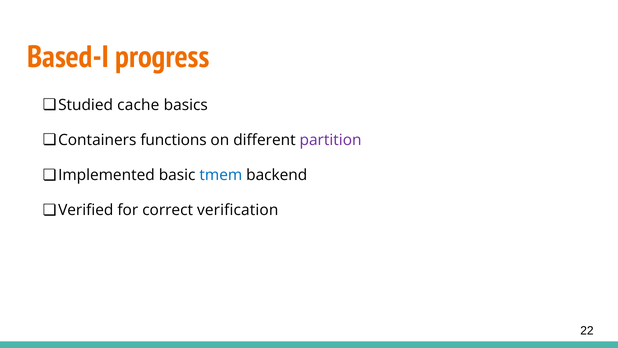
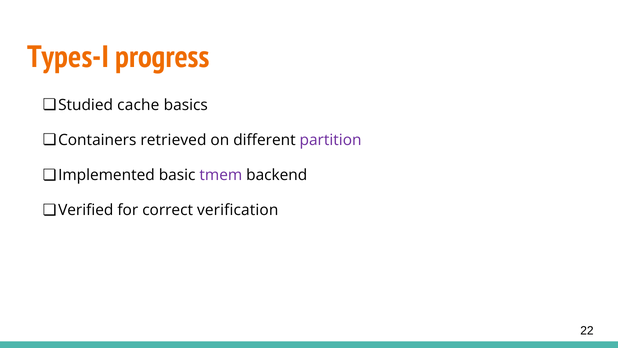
Based-I: Based-I -> Types-I
functions: functions -> retrieved
tmem colour: blue -> purple
